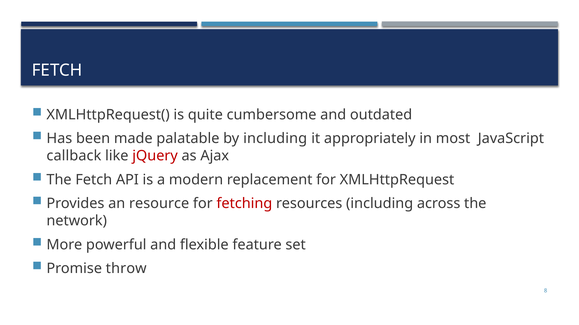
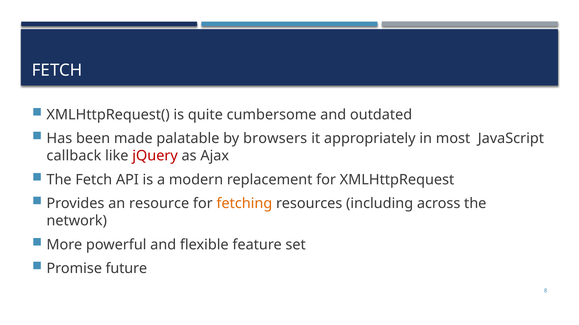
by including: including -> browsers
fetching colour: red -> orange
throw: throw -> future
